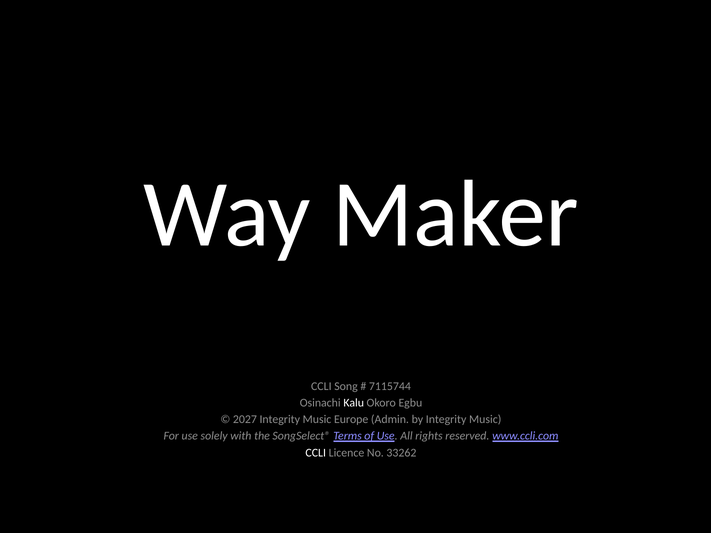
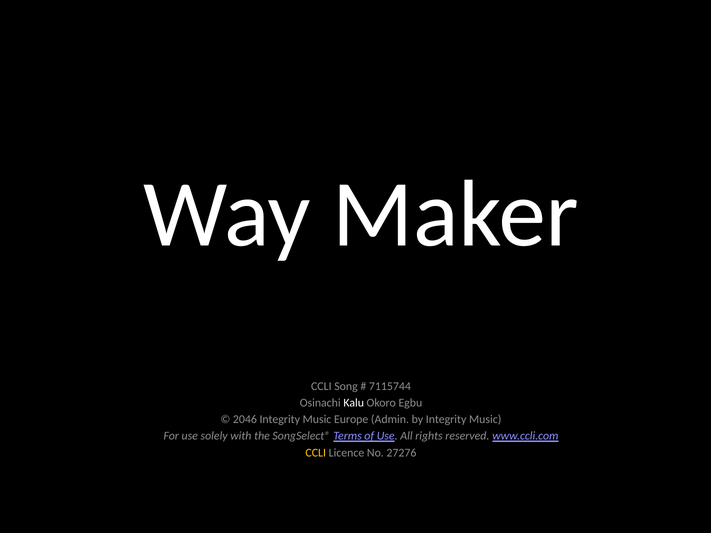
2027: 2027 -> 2046
CCLI at (316, 453) colour: white -> yellow
33262: 33262 -> 27276
